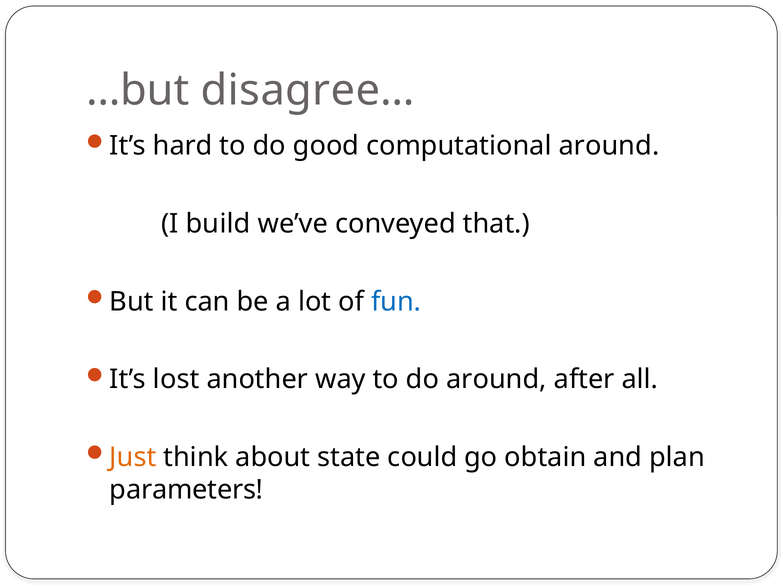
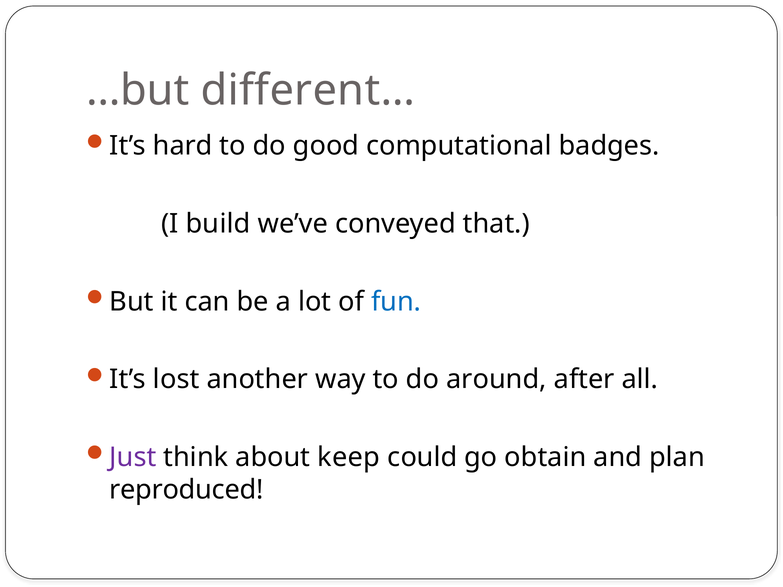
disagree…: disagree… -> different…
computational around: around -> badges
Just colour: orange -> purple
state: state -> keep
parameters: parameters -> reproduced
